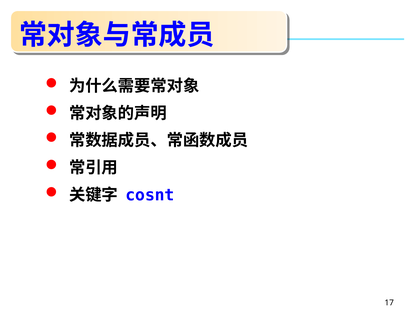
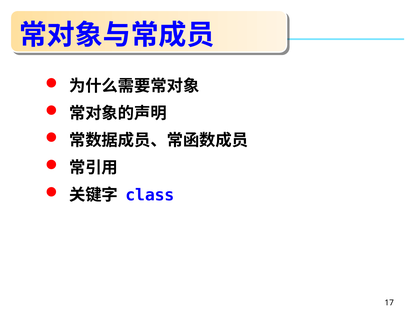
cosnt: cosnt -> class
